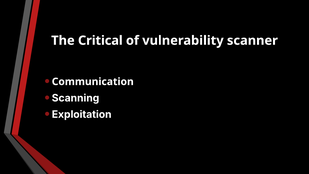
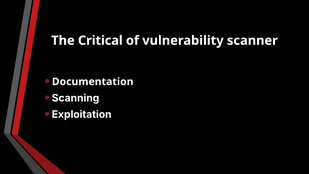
Communication: Communication -> Documentation
